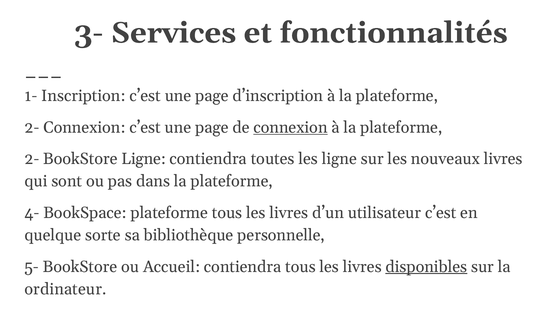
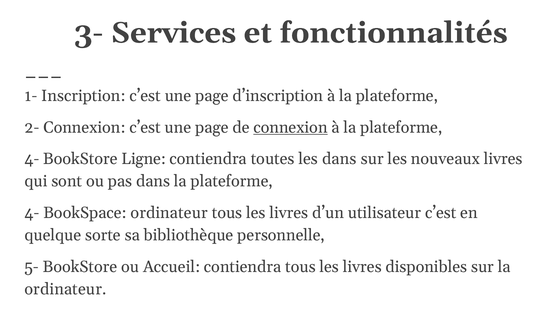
2- at (32, 159): 2- -> 4-
les ligne: ligne -> dans
BookSpace plateforme: plateforme -> ordinateur
disponibles underline: present -> none
